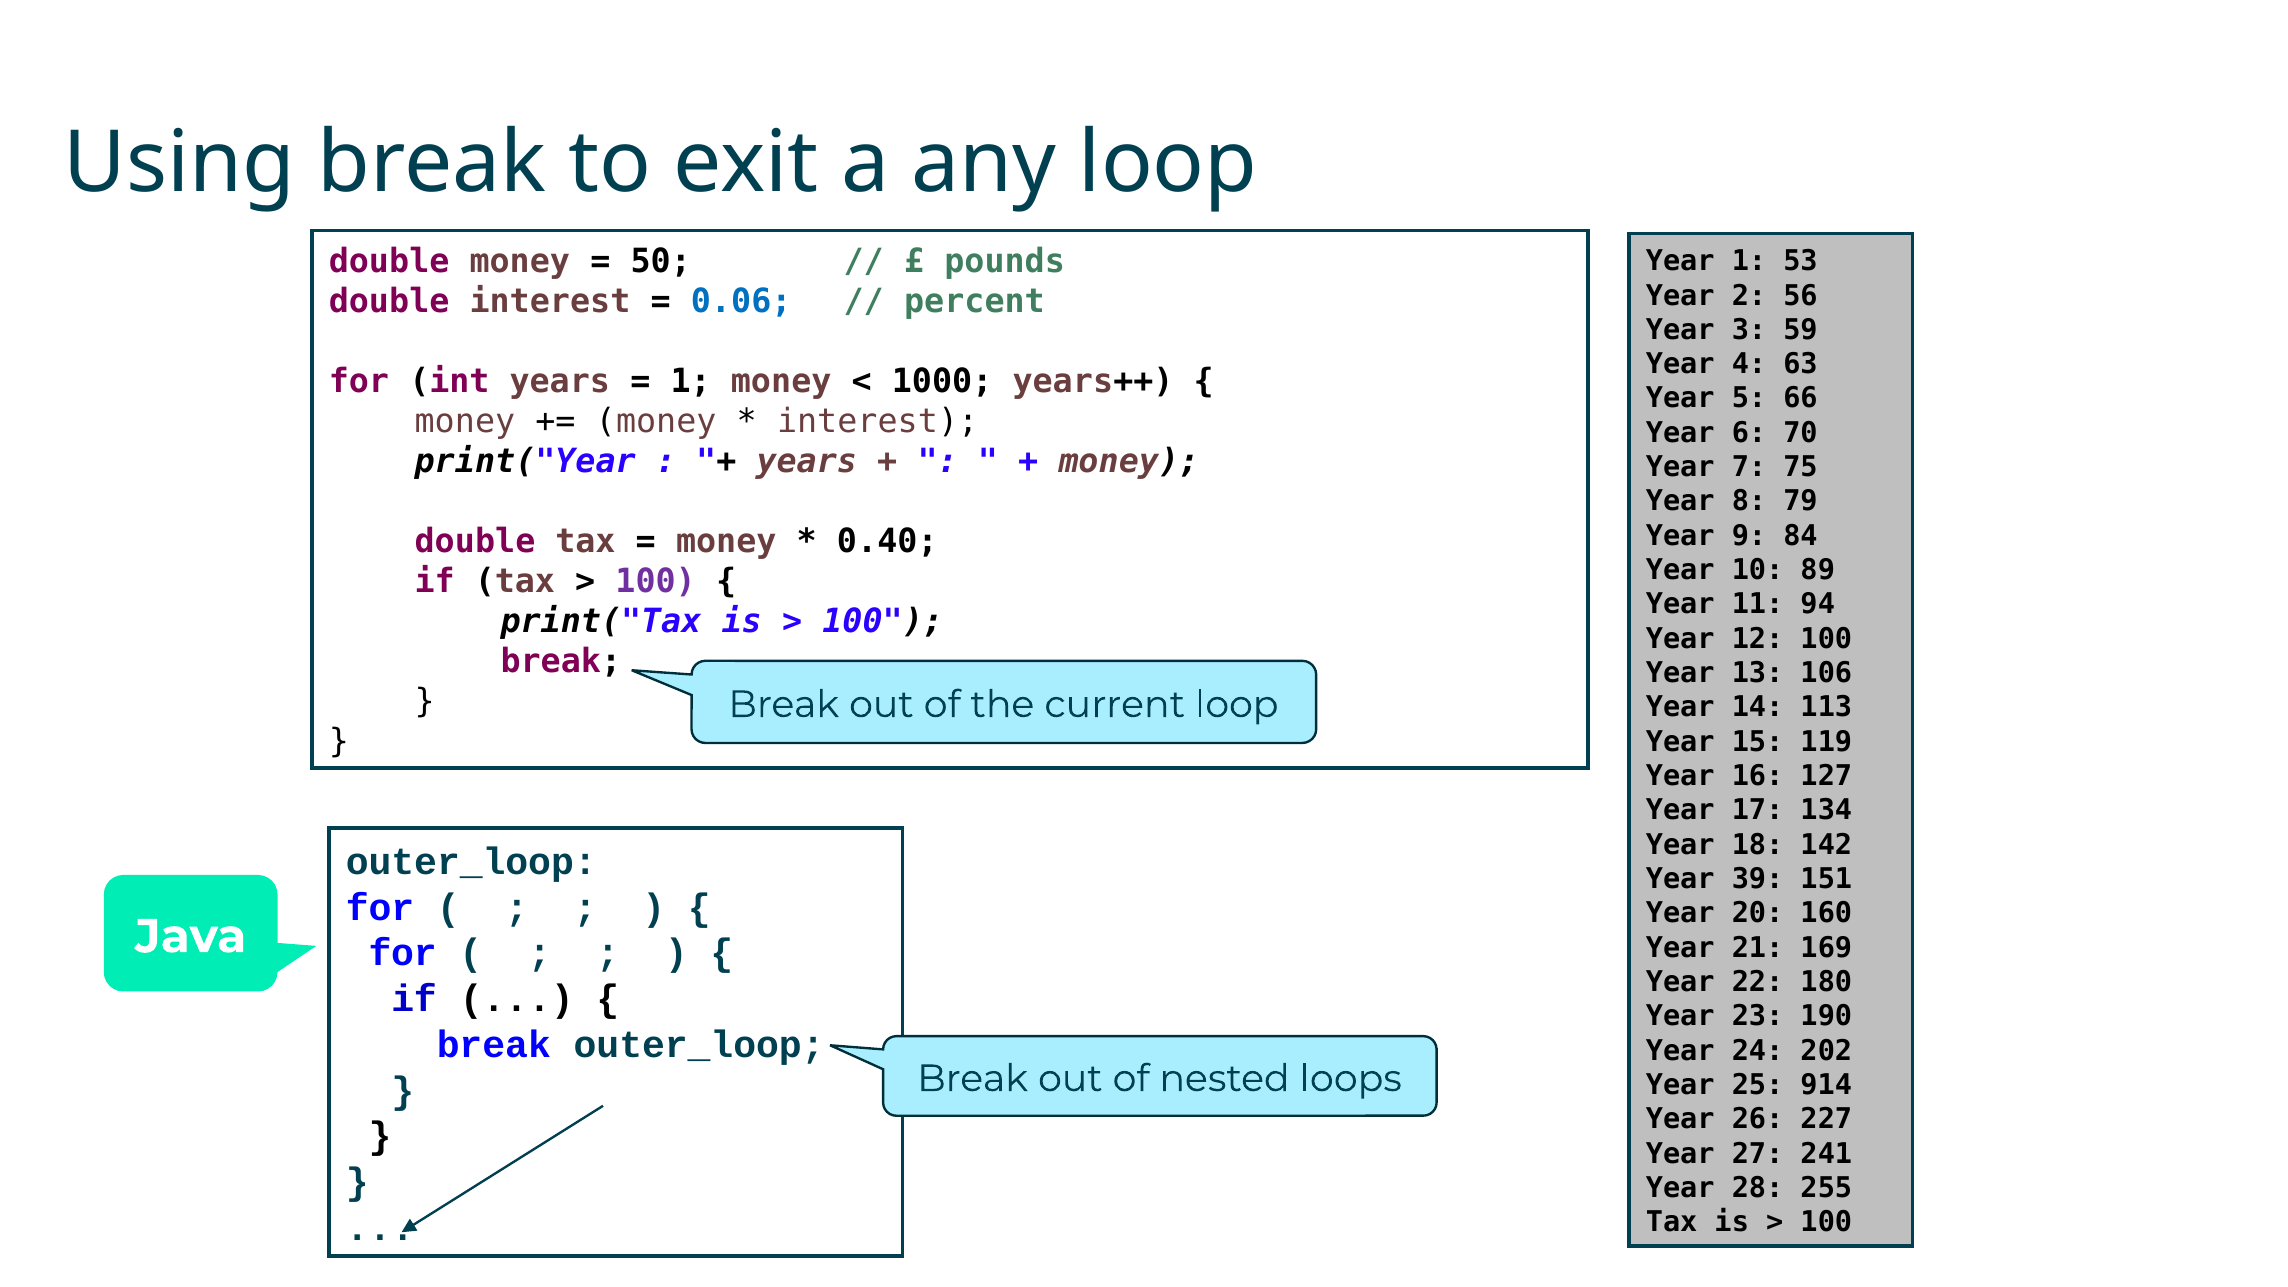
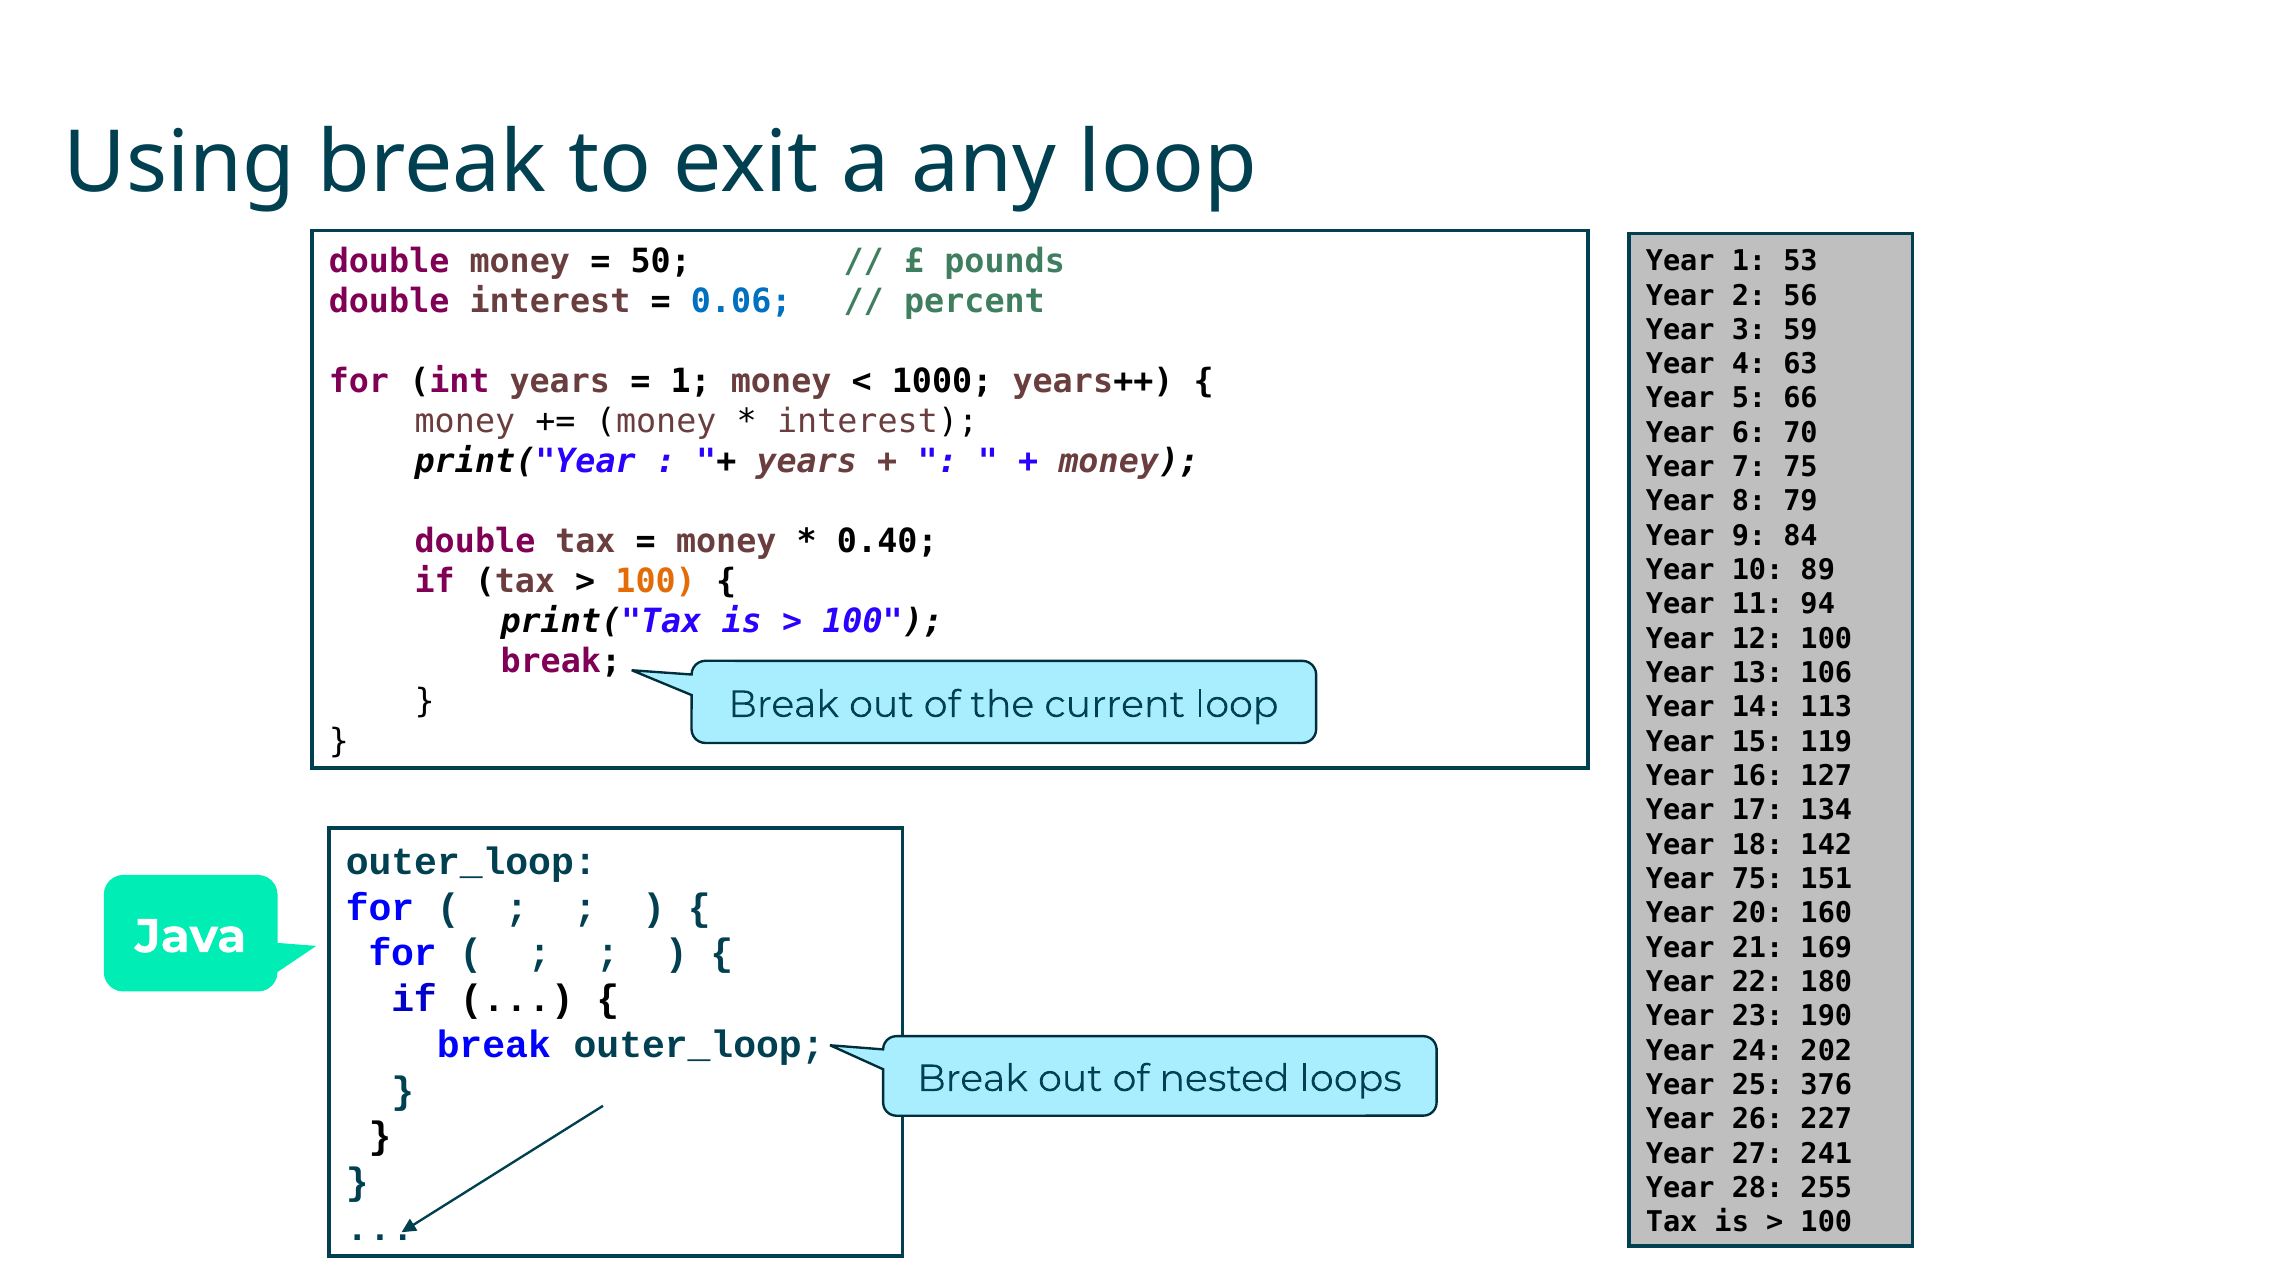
100 at (656, 582) colour: purple -> orange
Year 39: 39 -> 75
914: 914 -> 376
